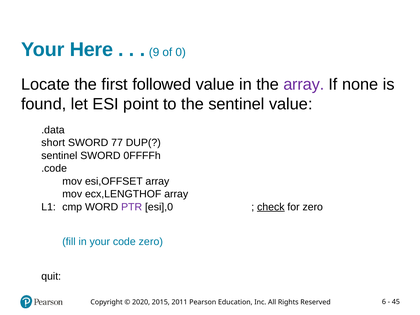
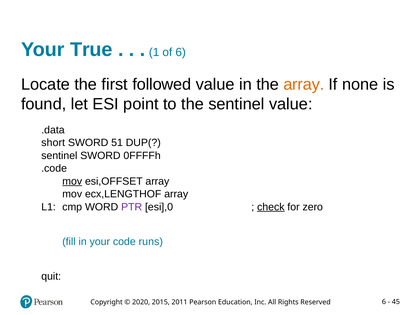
Here: Here -> True
9: 9 -> 1
of 0: 0 -> 6
array at (304, 84) colour: purple -> orange
77: 77 -> 51
mov at (72, 181) underline: none -> present
code zero: zero -> runs
